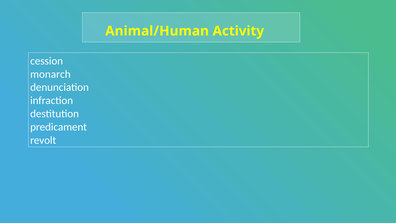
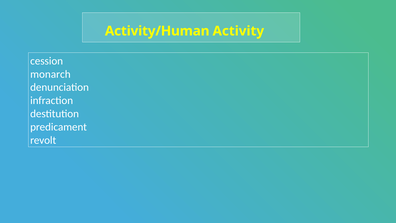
Animal/Human: Animal/Human -> Activity/Human
